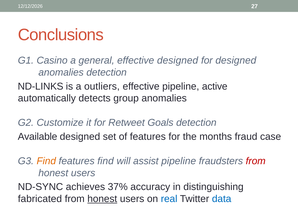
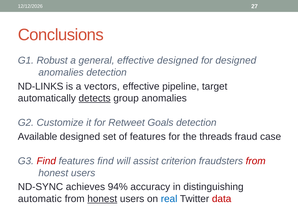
Casino: Casino -> Robust
outliers: outliers -> vectors
active: active -> target
detects underline: none -> present
months: months -> threads
Find at (46, 161) colour: orange -> red
assist pipeline: pipeline -> criterion
37%: 37% -> 94%
fabricated: fabricated -> automatic
data colour: blue -> red
